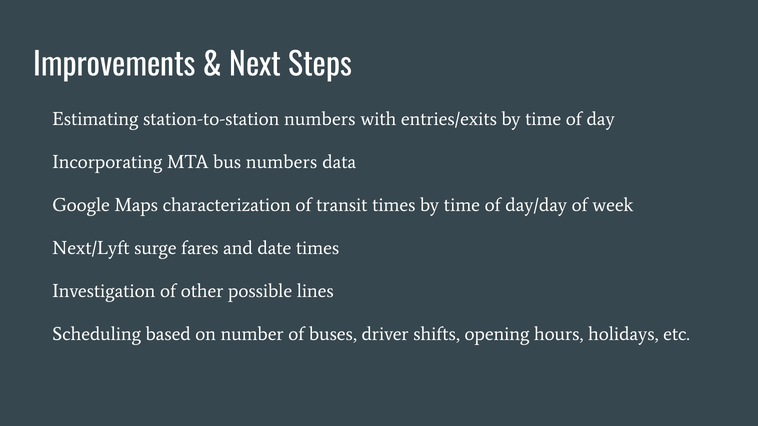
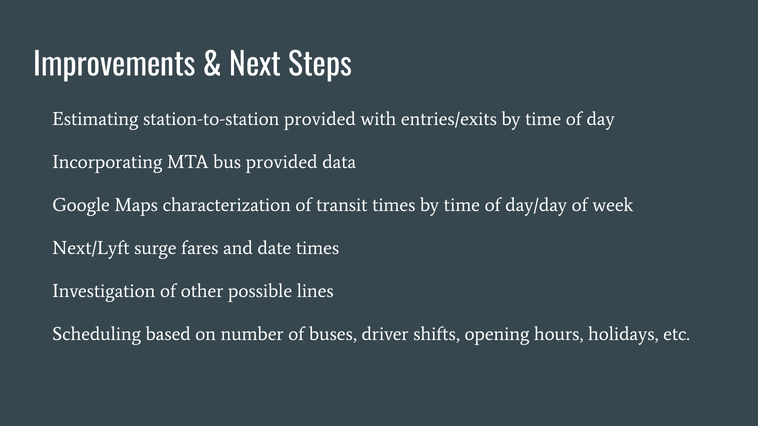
station-to-station numbers: numbers -> provided
bus numbers: numbers -> provided
